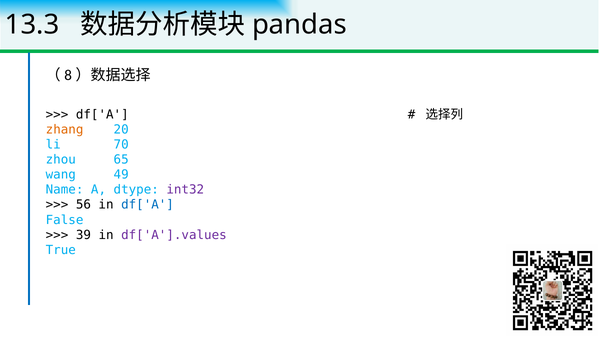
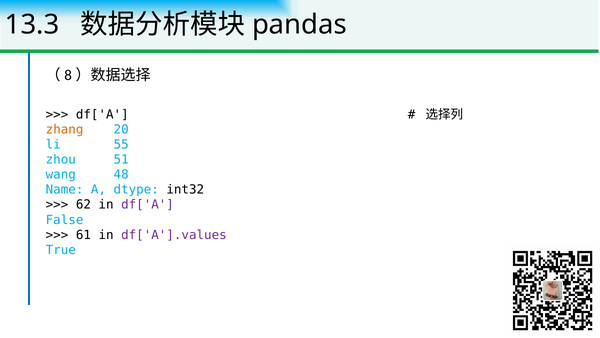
70: 70 -> 55
65: 65 -> 51
49: 49 -> 48
int32 colour: purple -> black
56: 56 -> 62
df['A at (148, 205) colour: blue -> purple
39: 39 -> 61
